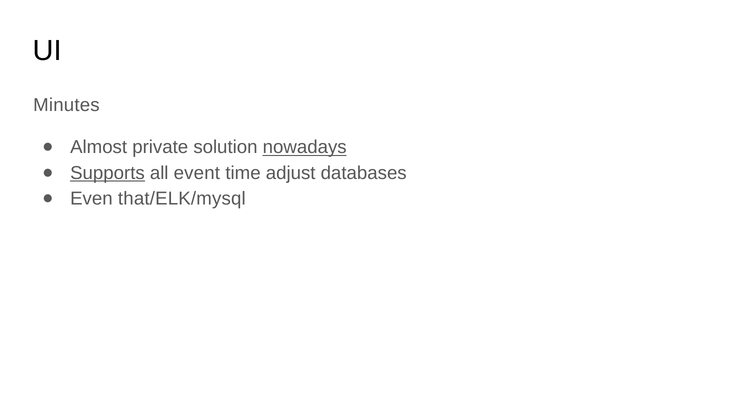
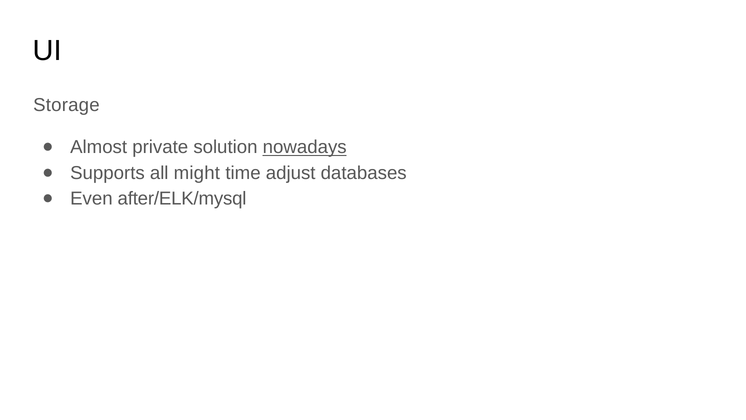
Minutes: Minutes -> Storage
Supports underline: present -> none
event: event -> might
that/ELK/mysql: that/ELK/mysql -> after/ELK/mysql
